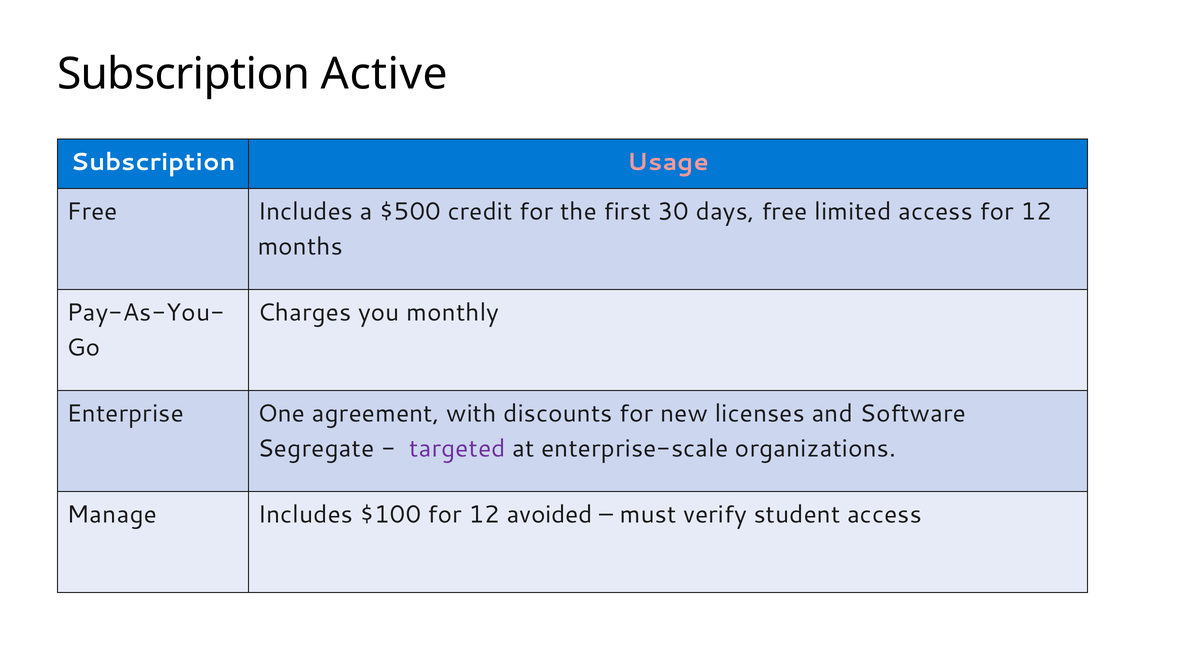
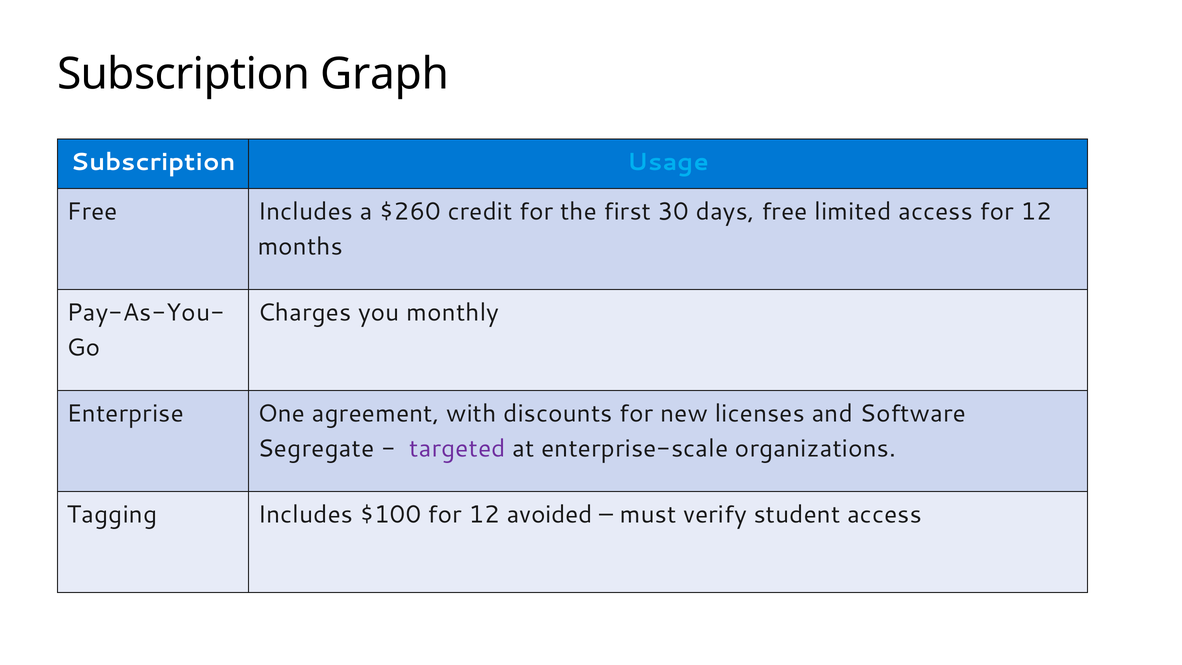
Active: Active -> Graph
Usage colour: pink -> light blue
$500: $500 -> $260
Manage: Manage -> Tagging
